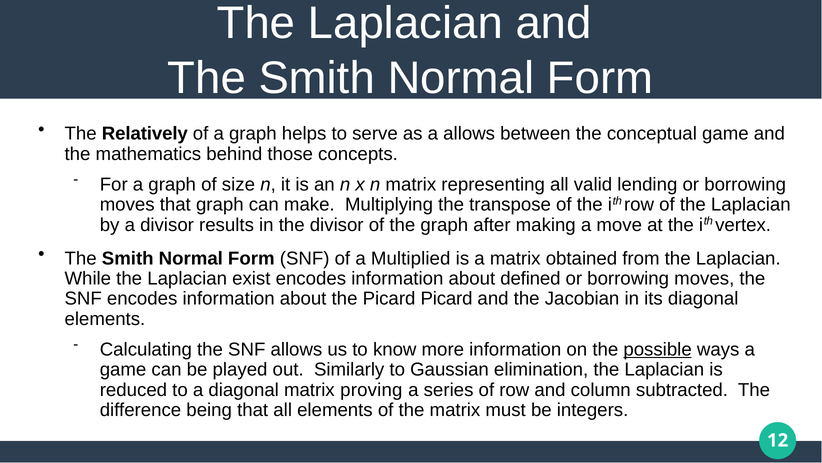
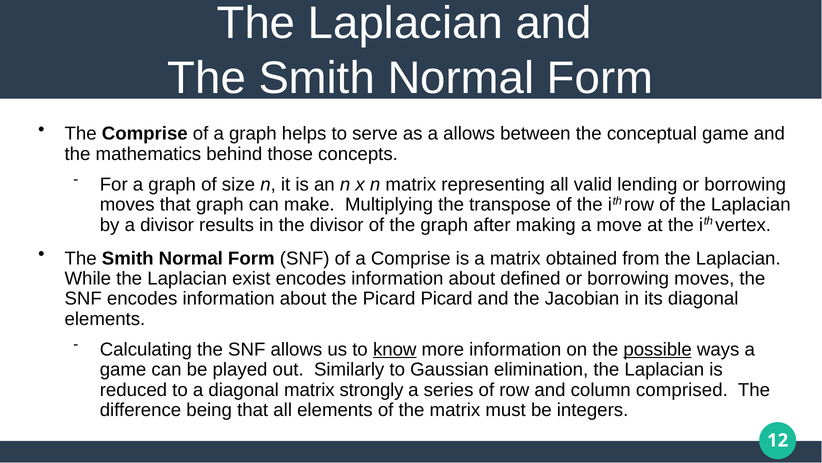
The Relatively: Relatively -> Comprise
a Multiplied: Multiplied -> Comprise
know underline: none -> present
proving: proving -> strongly
subtracted: subtracted -> comprised
